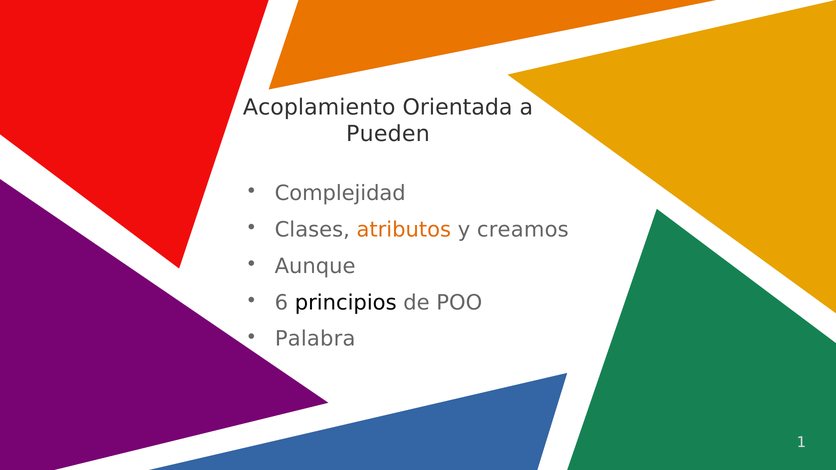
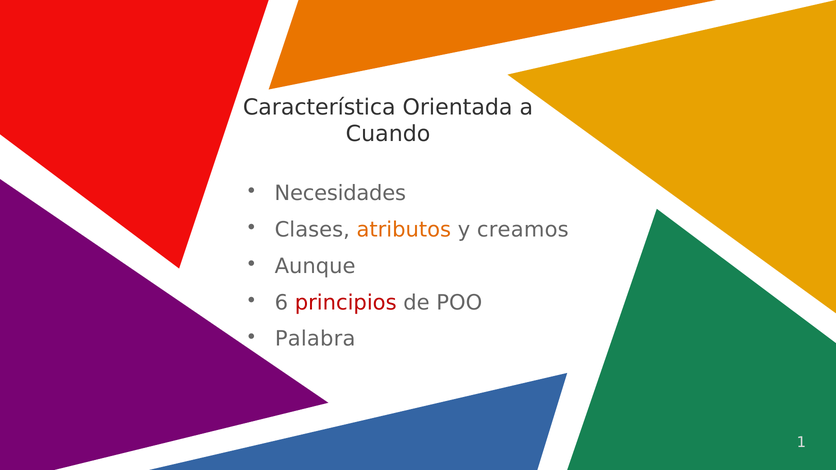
Acoplamiento: Acoplamiento -> Característica
Pueden: Pueden -> Cuando
Complejidad: Complejidad -> Necesidades
principios colour: black -> red
